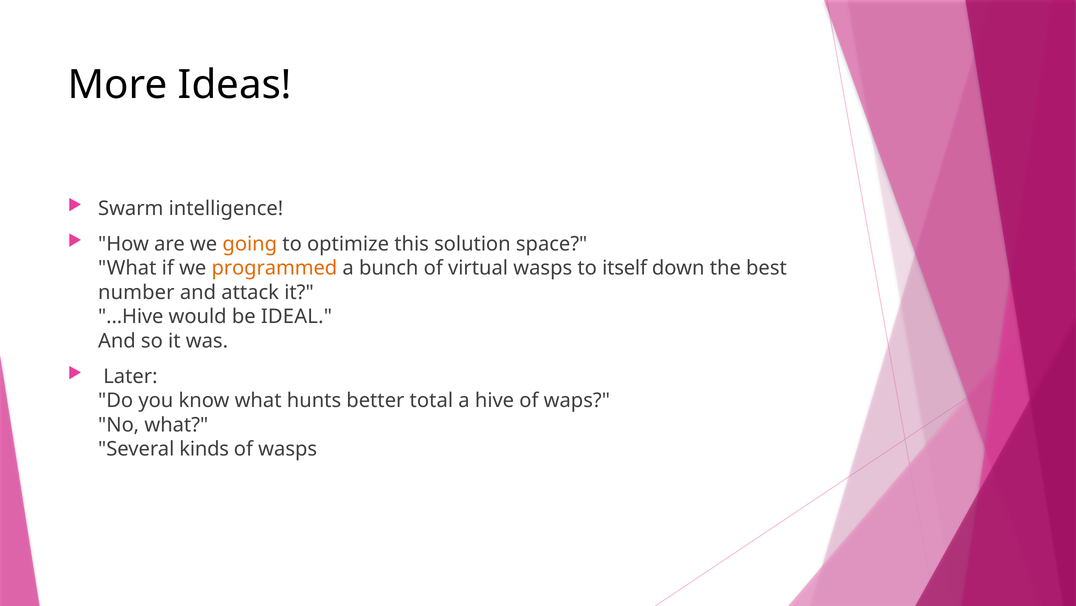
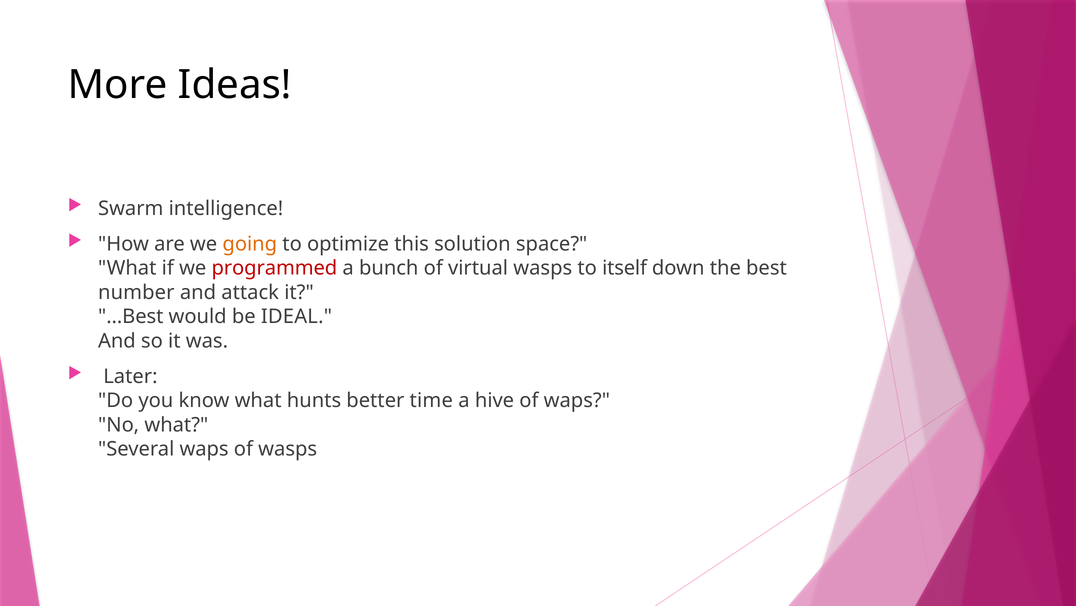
programmed colour: orange -> red
...Hive: ...Hive -> ...Best
total: total -> time
Several kinds: kinds -> waps
